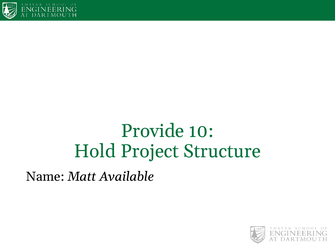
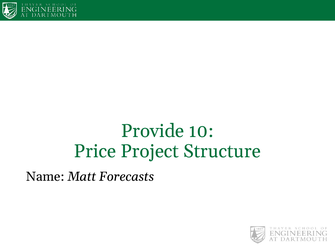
Hold: Hold -> Price
Available: Available -> Forecasts
